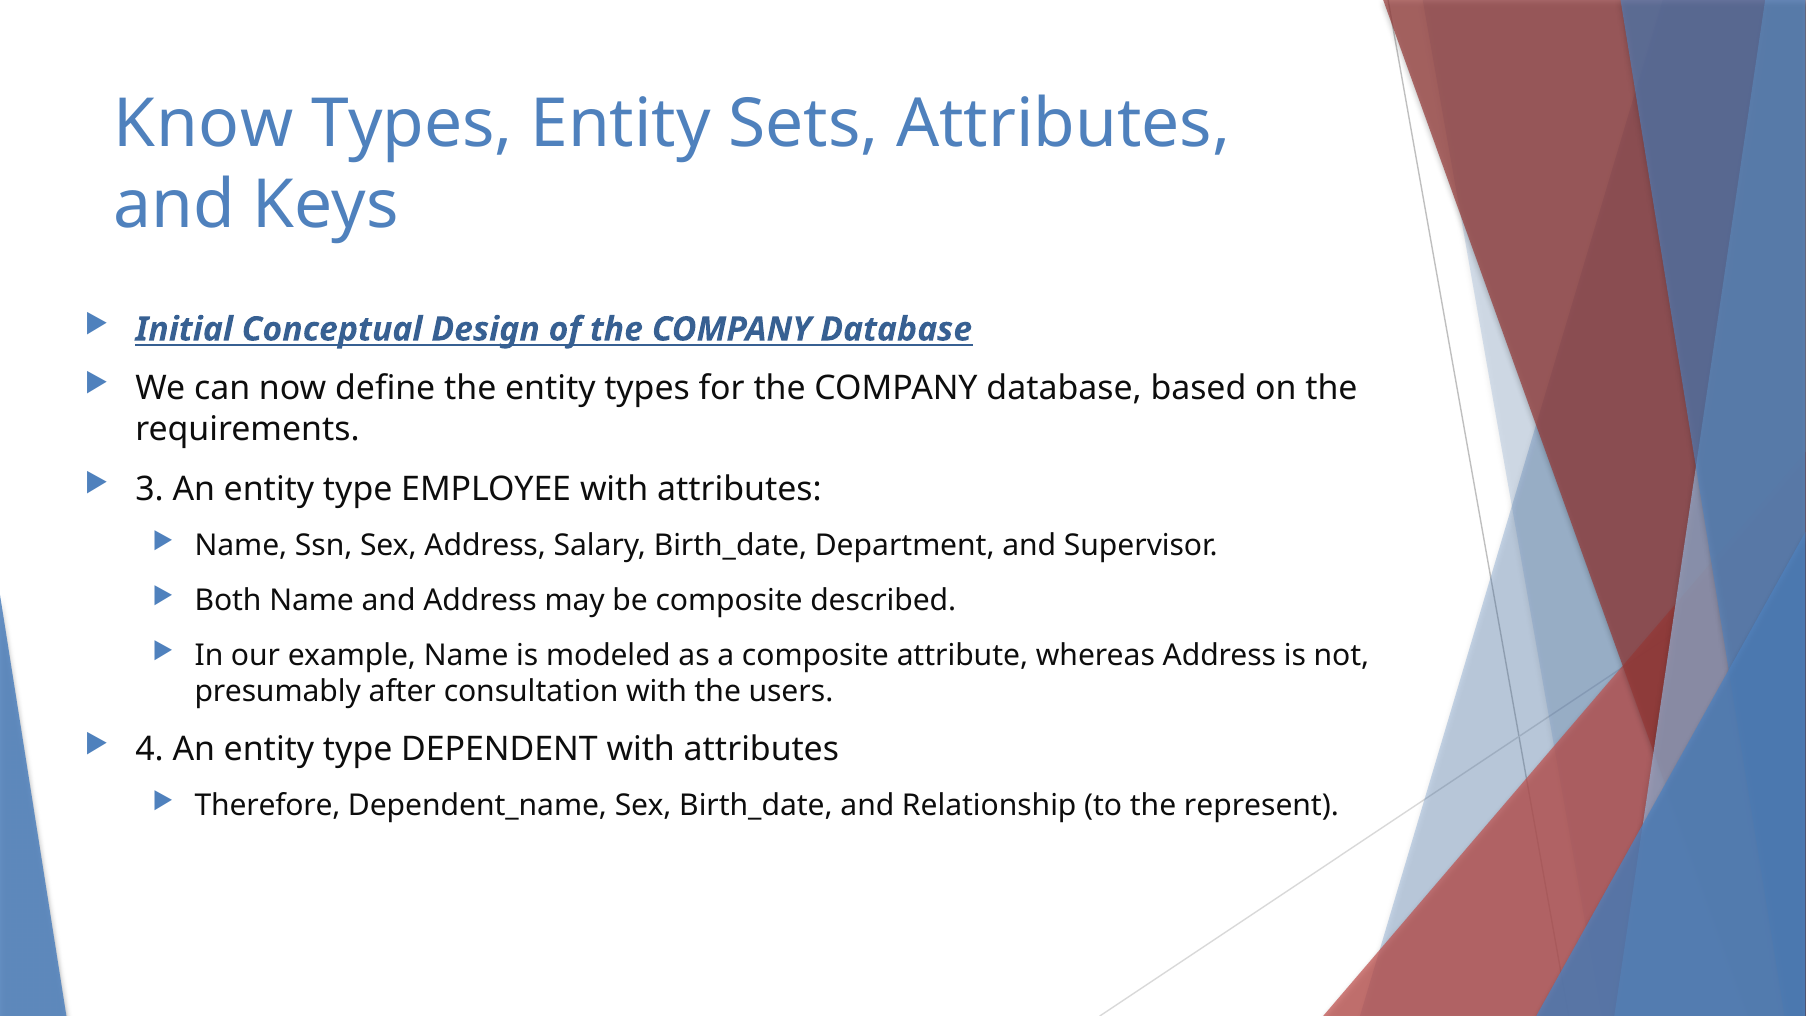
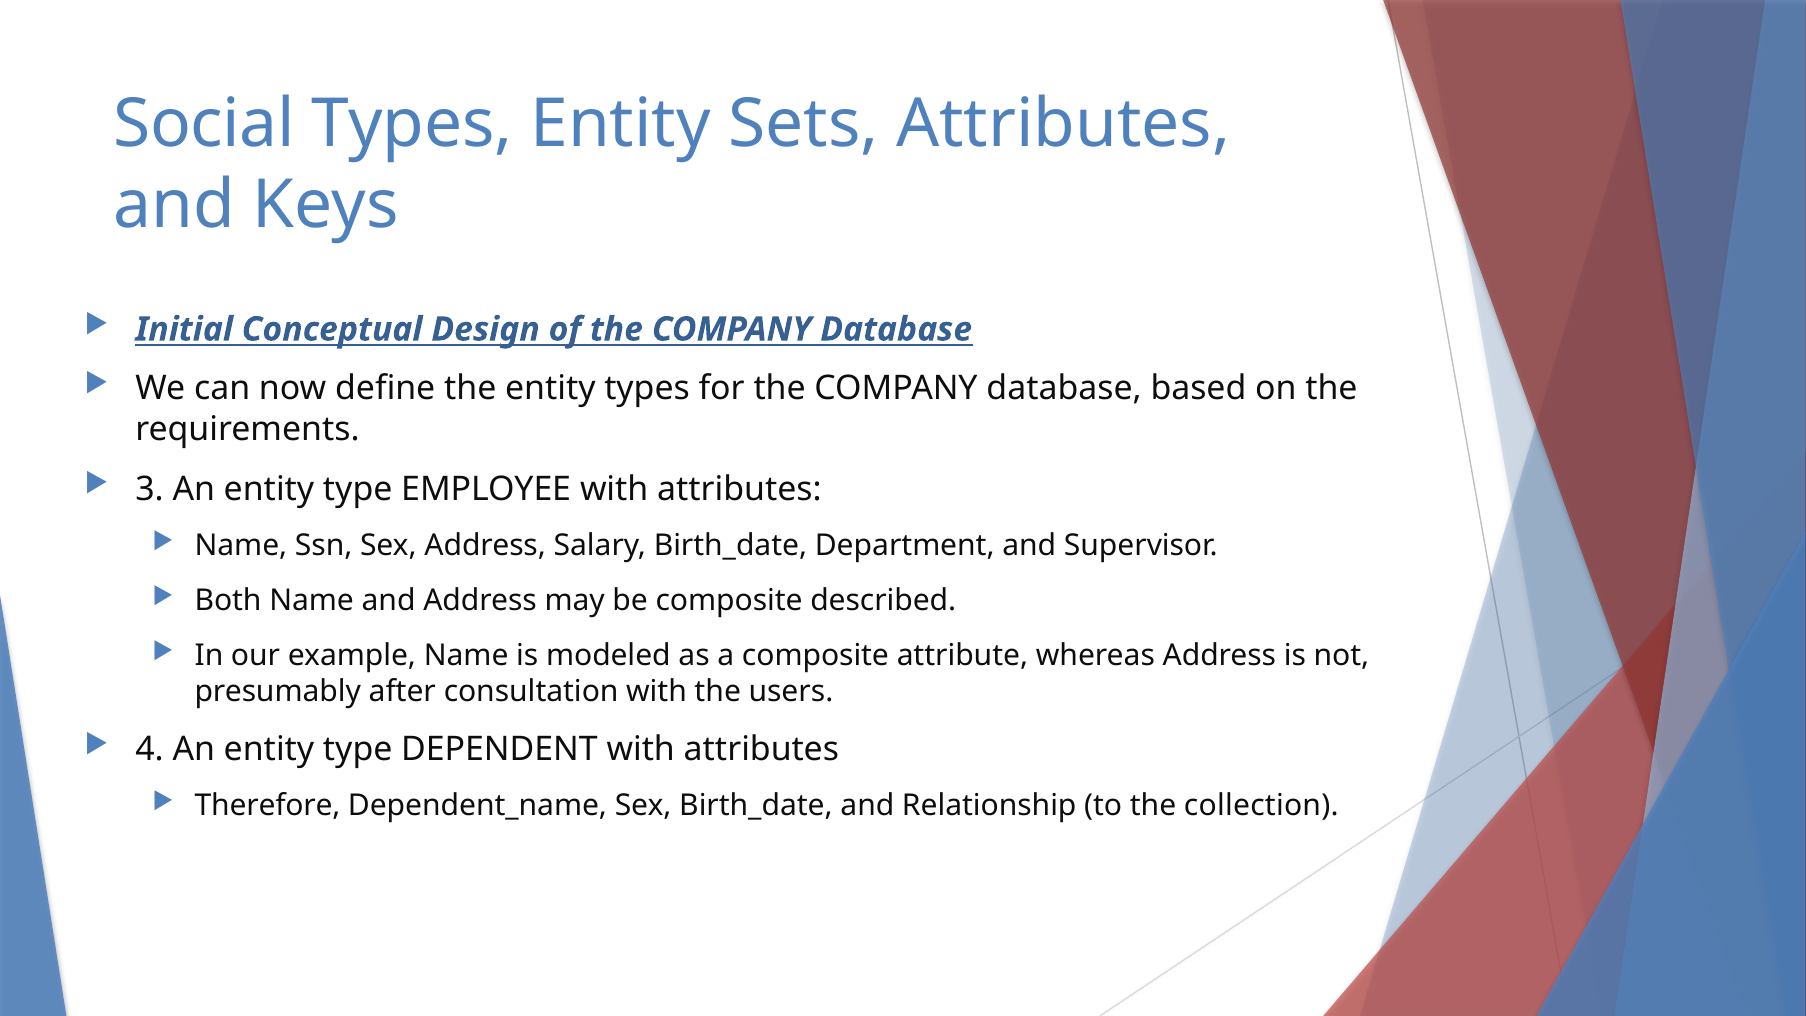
Know: Know -> Social
represent: represent -> collection
